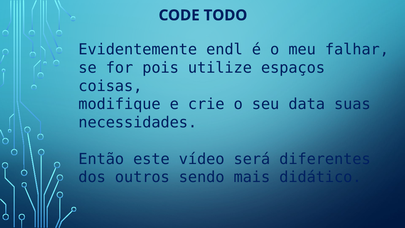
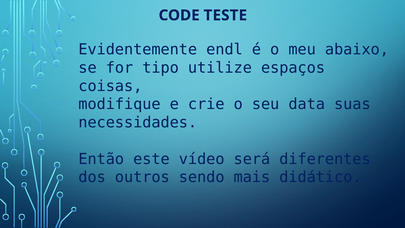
TODO: TODO -> TESTE
falhar: falhar -> abaixo
pois: pois -> tipo
